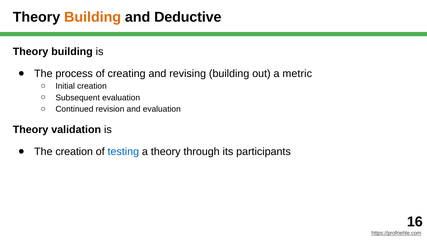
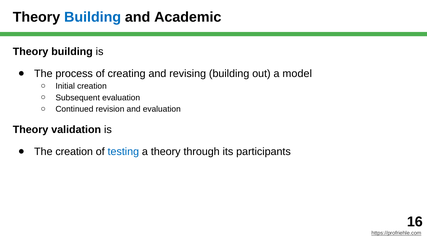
Building at (93, 17) colour: orange -> blue
Deductive: Deductive -> Academic
metric: metric -> model
